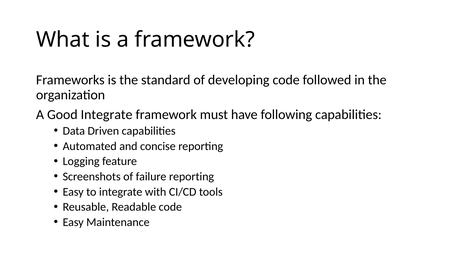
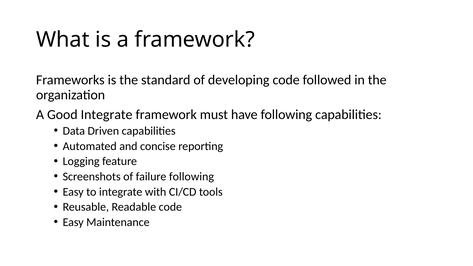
failure reporting: reporting -> following
